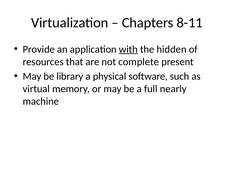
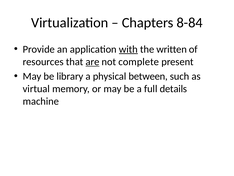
8-11: 8-11 -> 8-84
hidden: hidden -> written
are underline: none -> present
software: software -> between
nearly: nearly -> details
